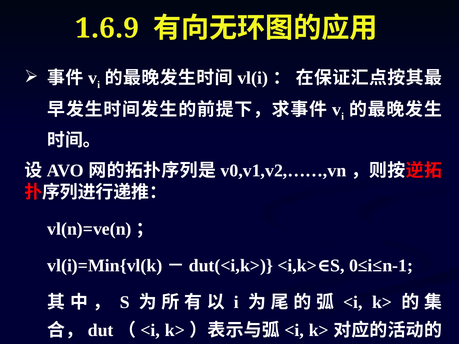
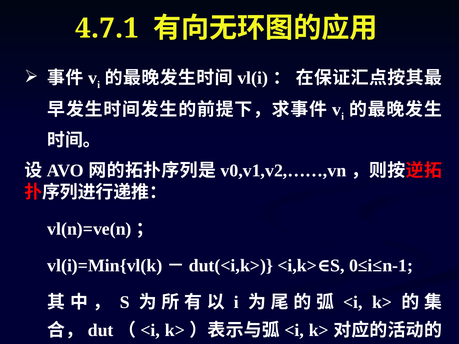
1.6.9: 1.6.9 -> 4.7.1
